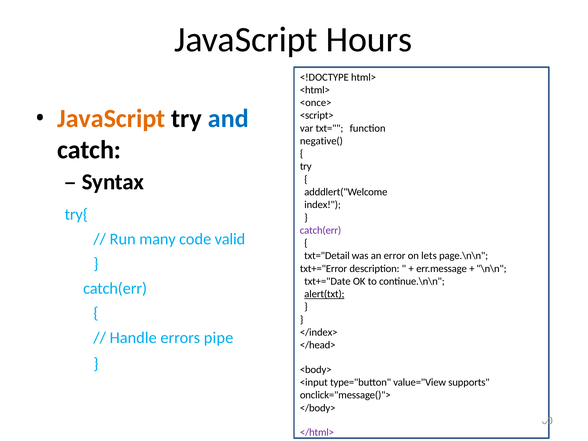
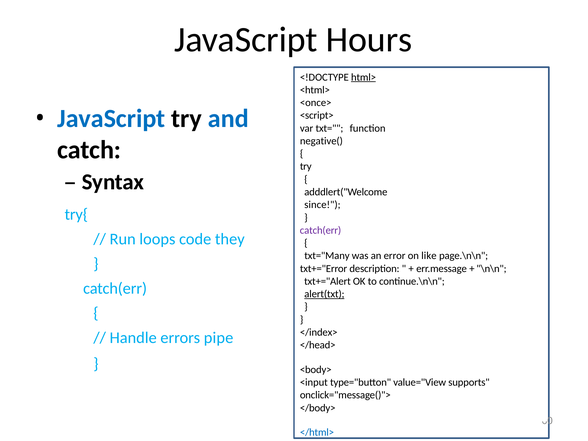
html> underline: none -> present
JavaScript at (111, 119) colour: orange -> blue
index: index -> since
many: many -> loops
valid: valid -> they
txt="Detail: txt="Detail -> txt="Many
lets: lets -> like
txt+="Date: txt+="Date -> txt+="Alert
</html> colour: purple -> blue
